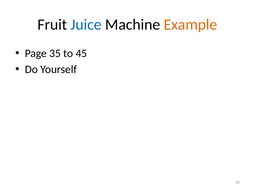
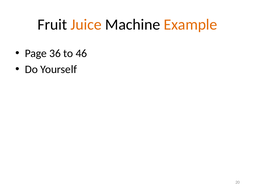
Juice colour: blue -> orange
35: 35 -> 36
45: 45 -> 46
